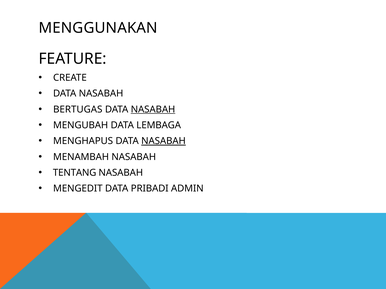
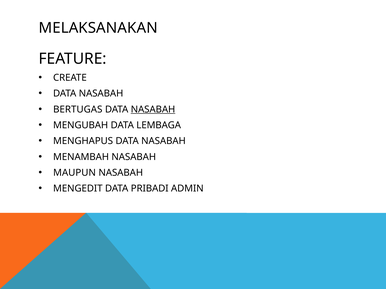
MENGGUNAKAN: MENGGUNAKAN -> MELAKSANAKAN
NASABAH at (163, 141) underline: present -> none
TENTANG: TENTANG -> MAUPUN
